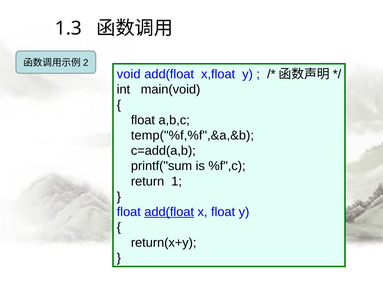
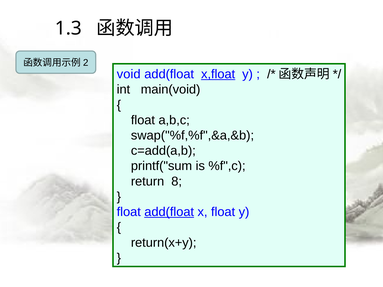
x,float underline: none -> present
temp("%f,%f",&a,&b: temp("%f,%f",&a,&b -> swap("%f,%f",&a,&b
1: 1 -> 8
